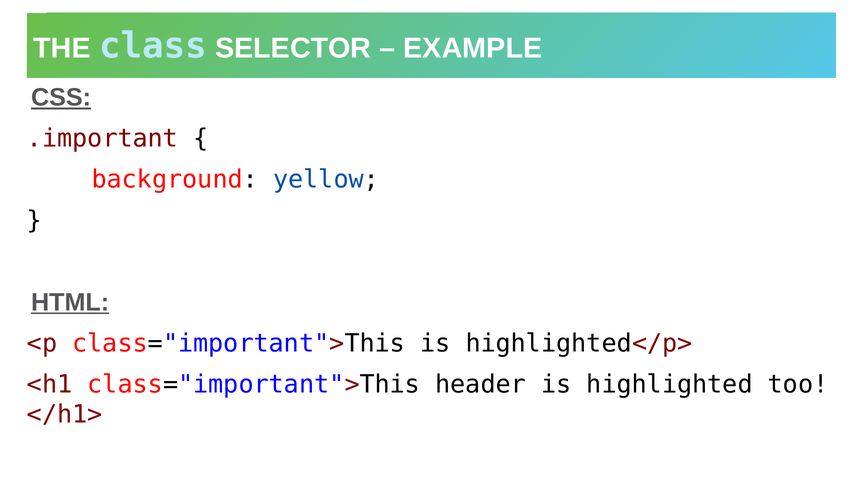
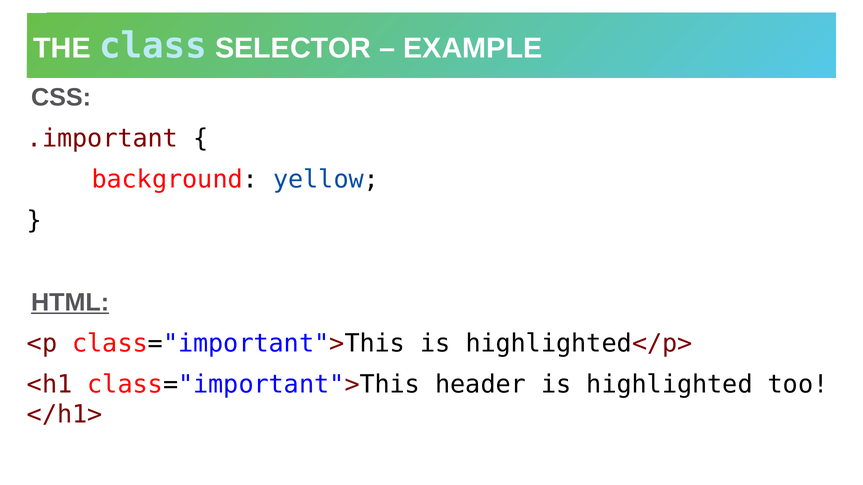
CSS underline: present -> none
